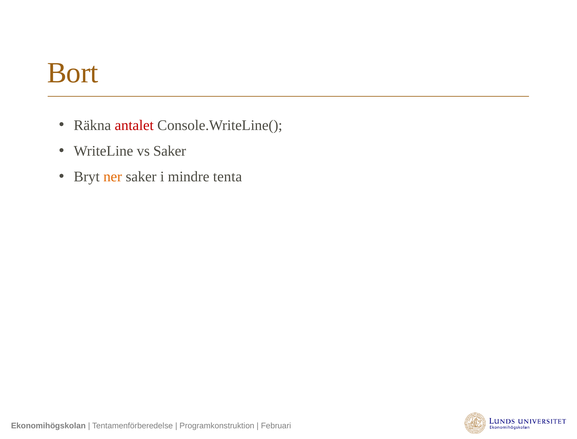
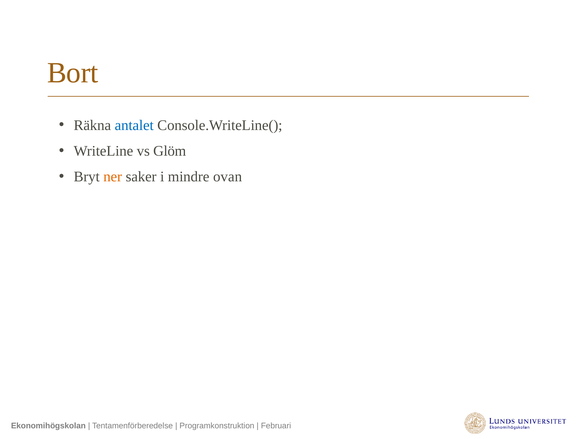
antalet colour: red -> blue
vs Saker: Saker -> Glöm
tenta: tenta -> ovan
